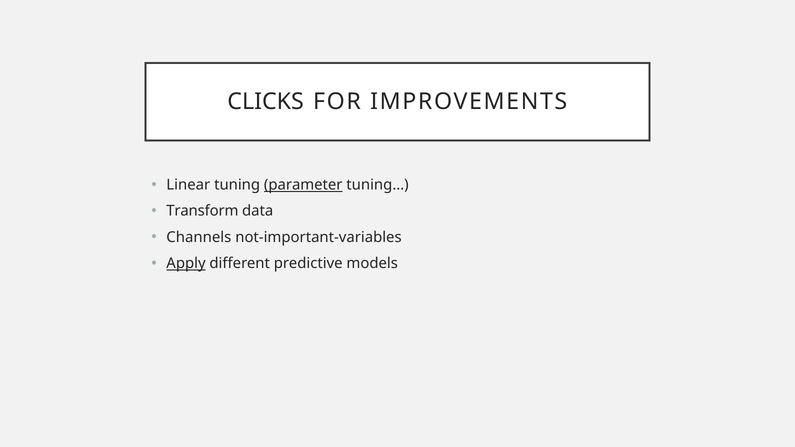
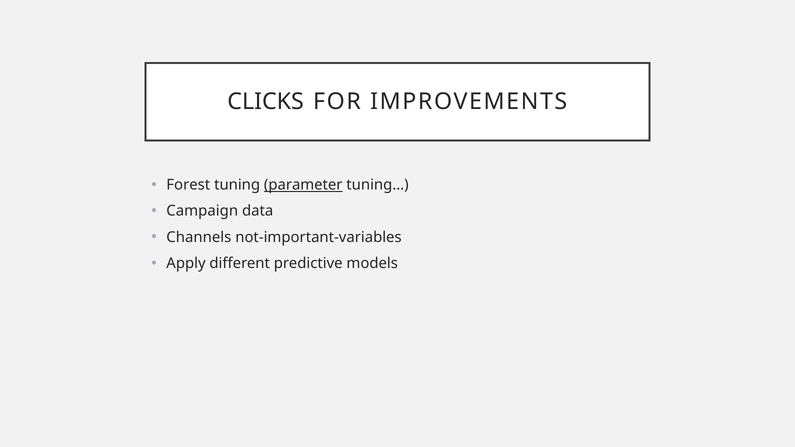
Linear: Linear -> Forest
Transform: Transform -> Campaign
Apply underline: present -> none
